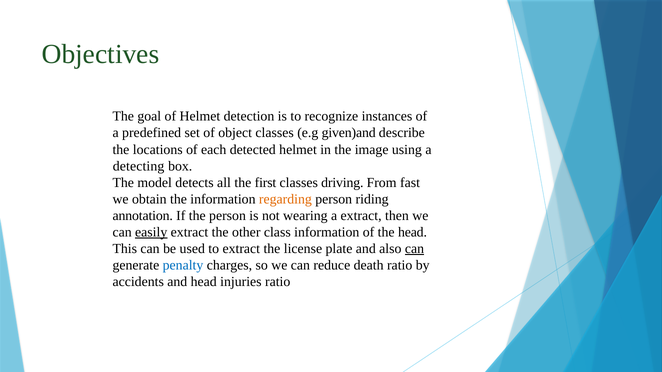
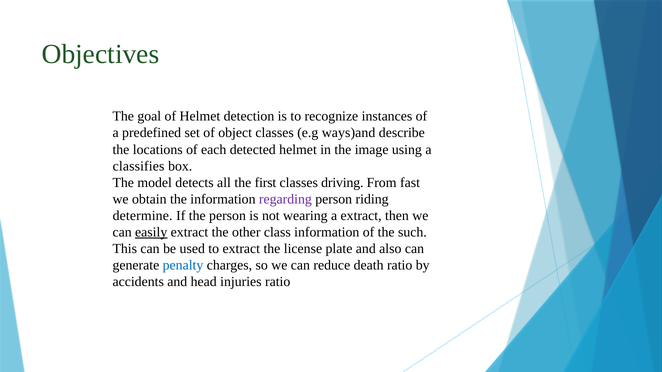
given)and: given)and -> ways)and
detecting: detecting -> classifies
regarding colour: orange -> purple
annotation: annotation -> determine
the head: head -> such
can at (415, 249) underline: present -> none
